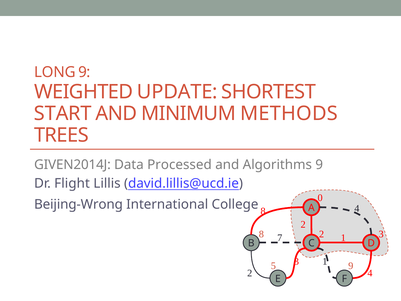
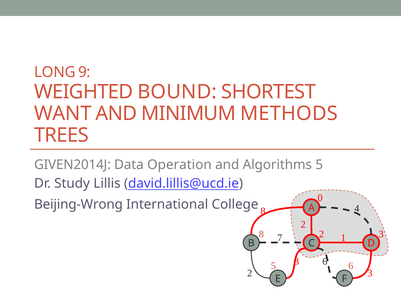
UPDATE: UPDATE -> BOUND
START: START -> WANT
Processed: Processed -> Operation
Algorithms 9: 9 -> 5
Flight: Flight -> Study
3 1: 1 -> 6
5 9: 9 -> 6
4 at (370, 273): 4 -> 3
